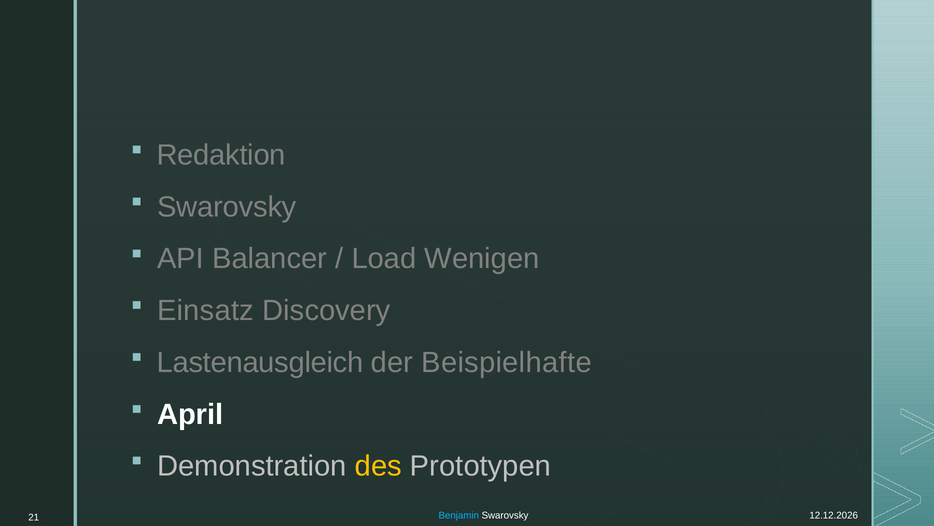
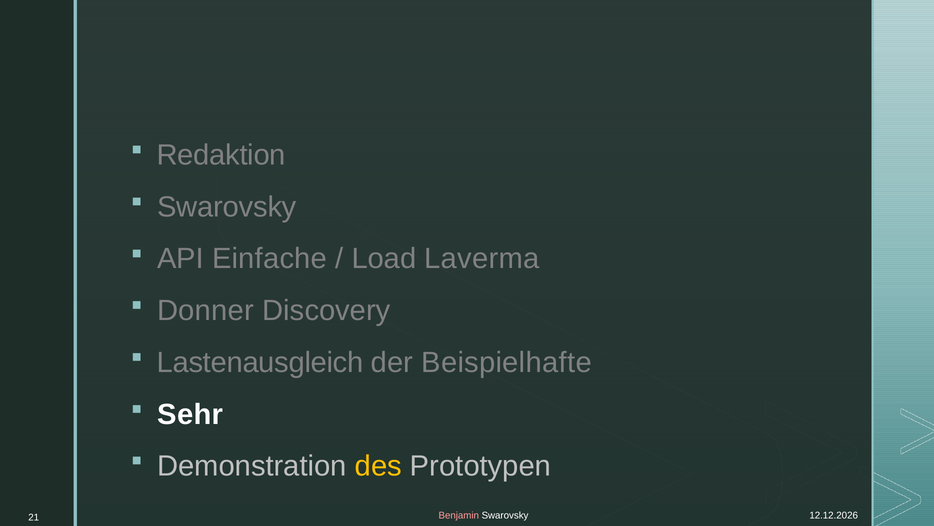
Balancer: Balancer -> Einfache
Wenigen: Wenigen -> Laverma
Einsatz: Einsatz -> Donner
April: April -> Sehr
Benjamin colour: light blue -> pink
